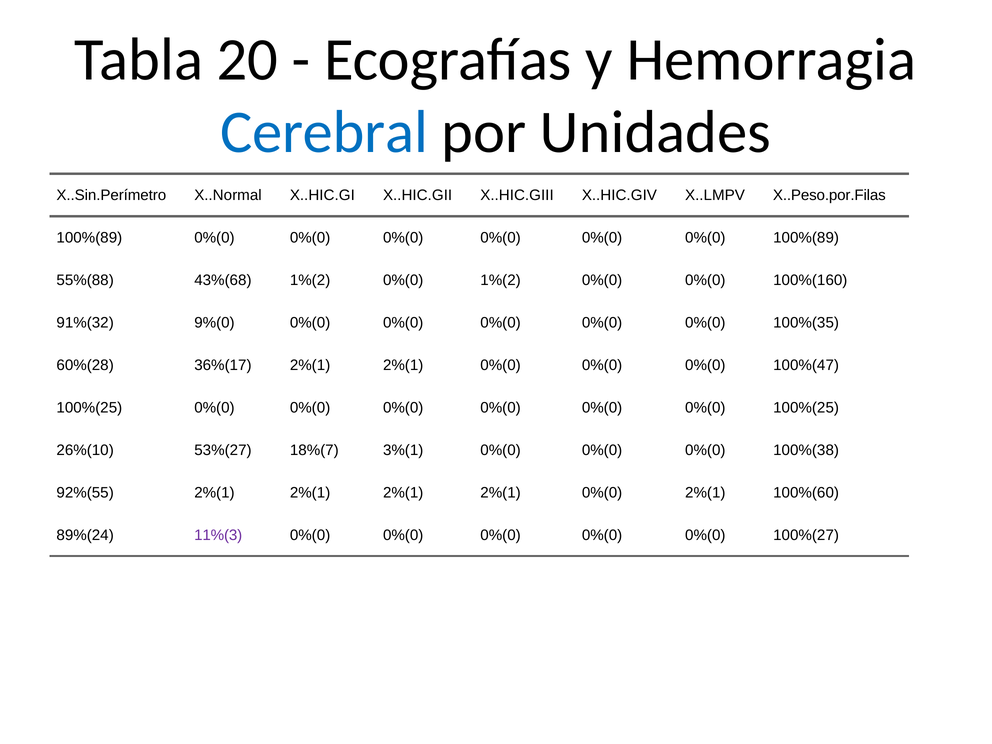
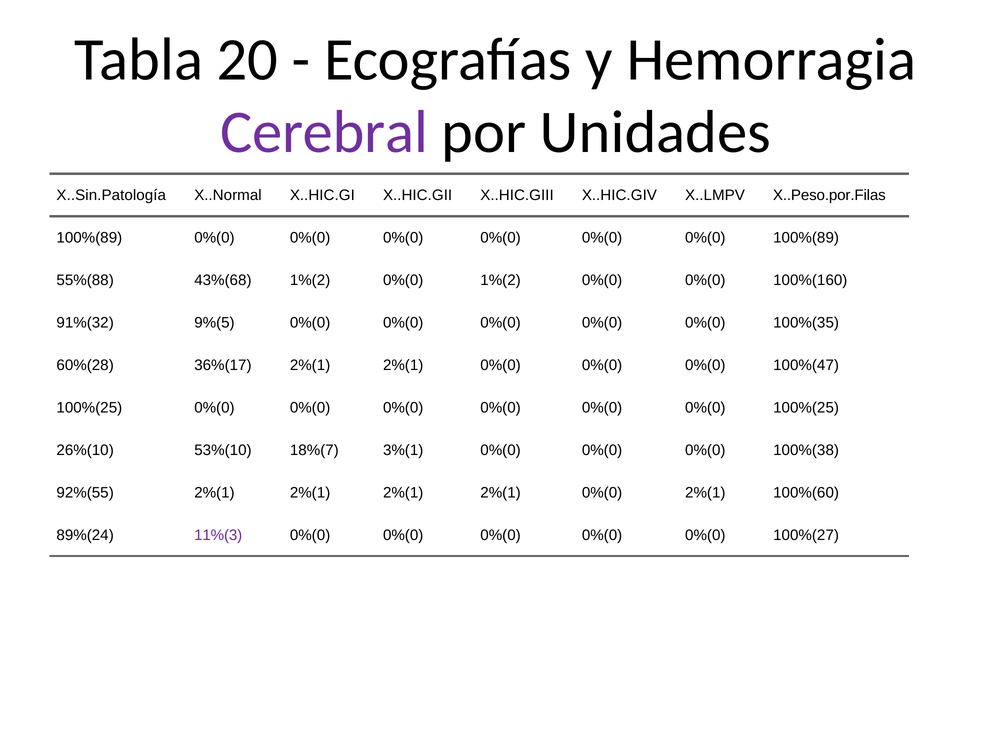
Cerebral colour: blue -> purple
X..Sin.Perímetro: X..Sin.Perímetro -> X..Sin.Patología
9%(0: 9%(0 -> 9%(5
53%(27: 53%(27 -> 53%(10
